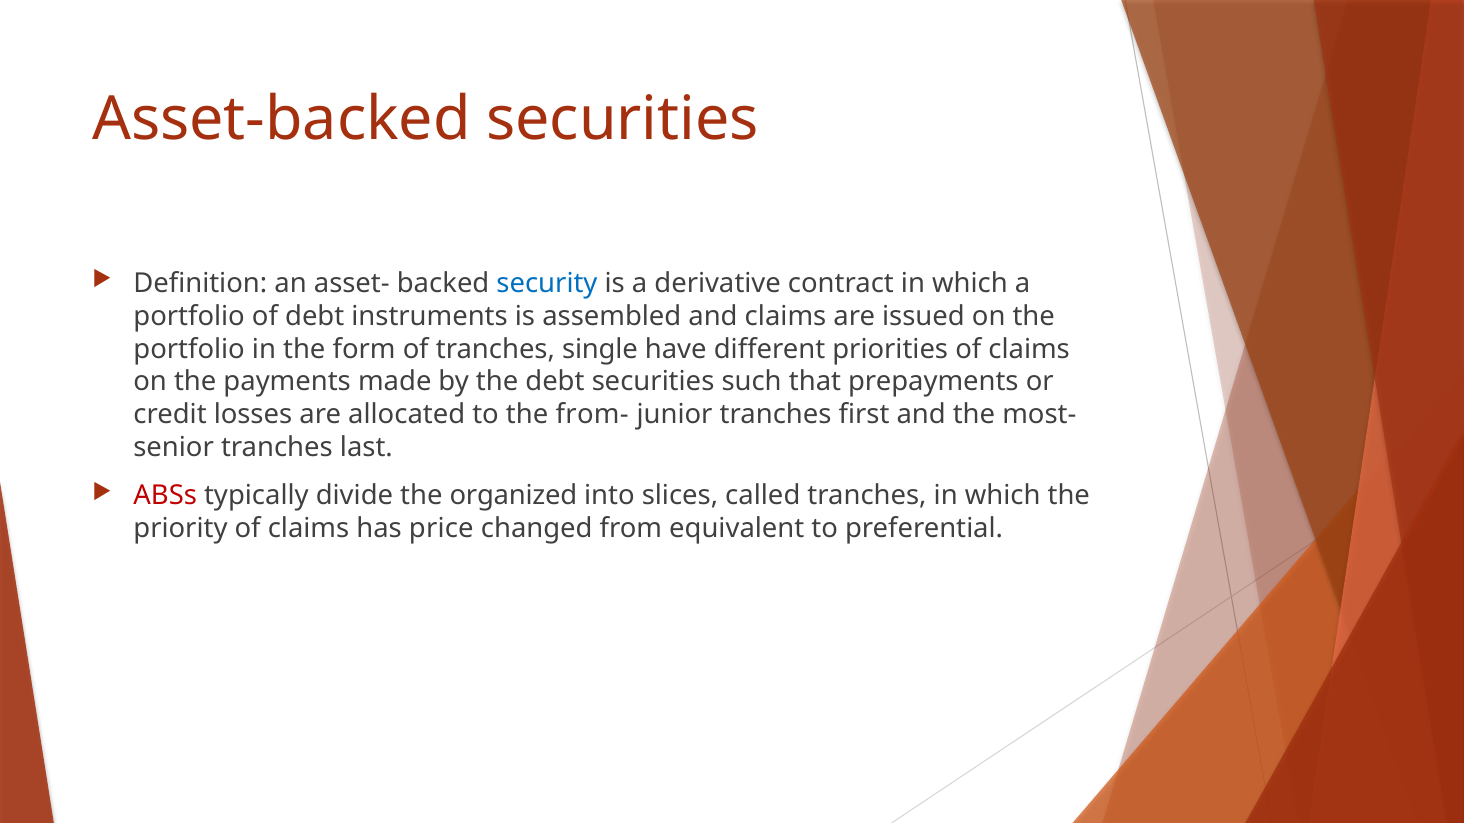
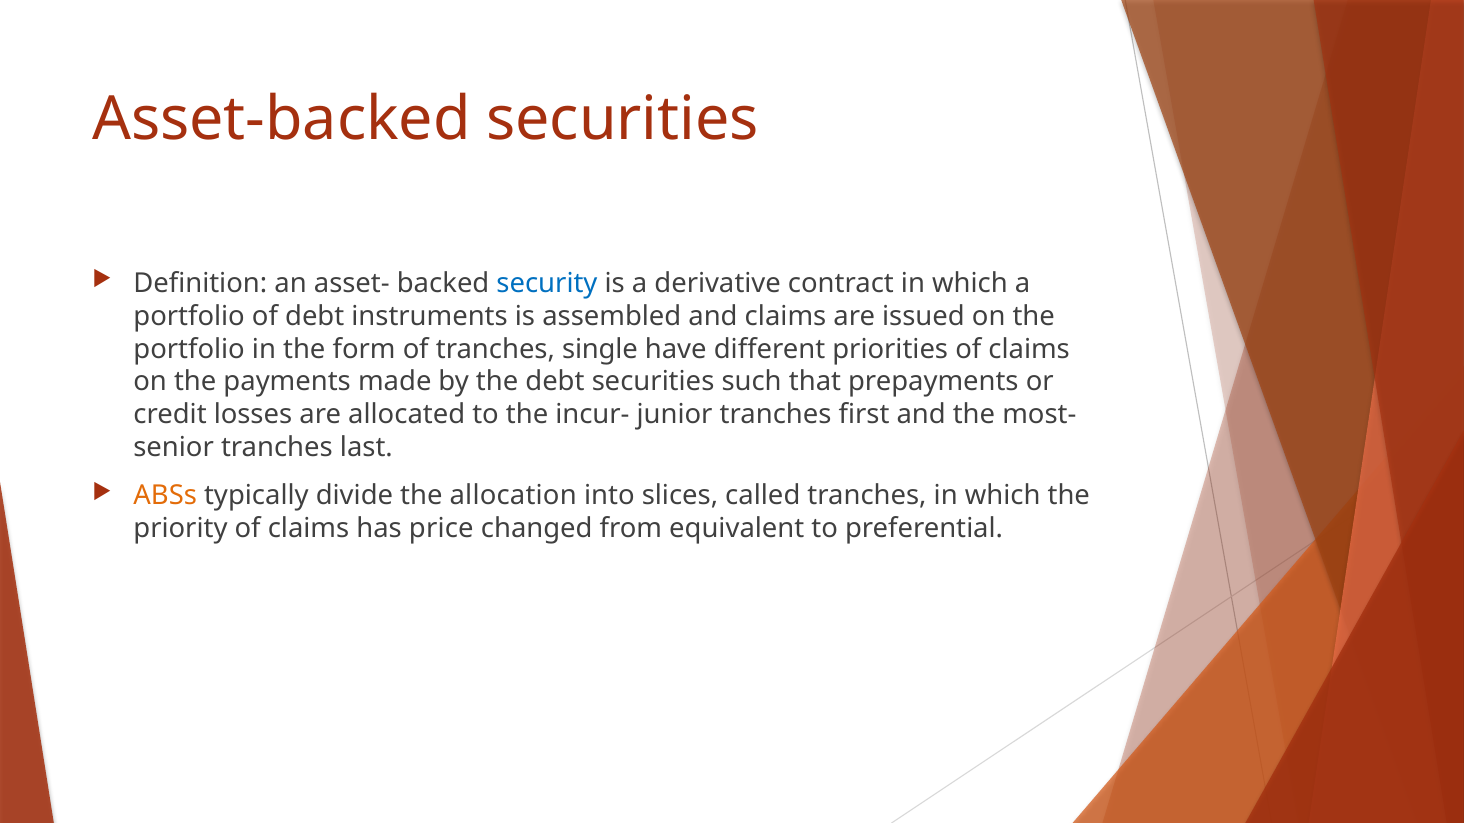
from-: from- -> incur-
ABSs colour: red -> orange
organized: organized -> allocation
